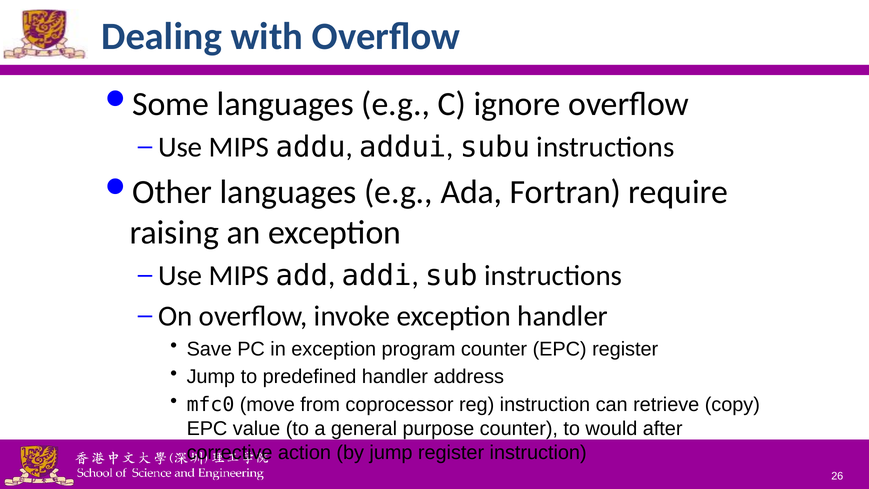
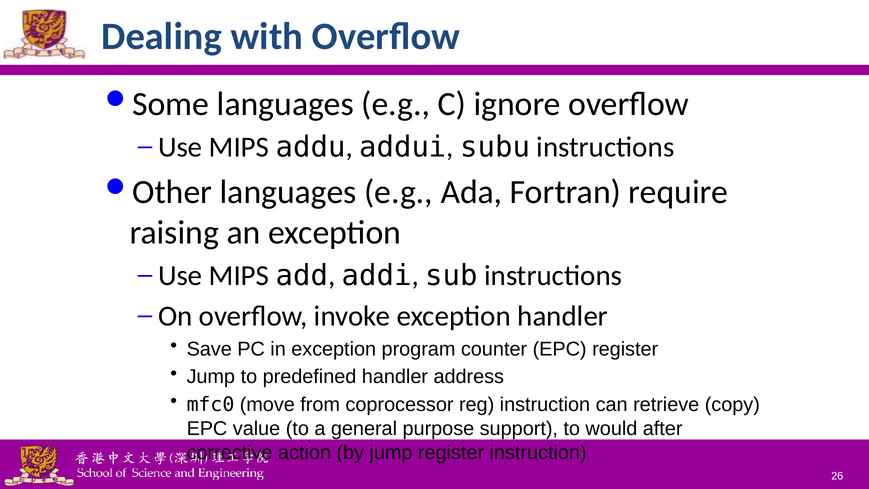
purpose counter: counter -> support
